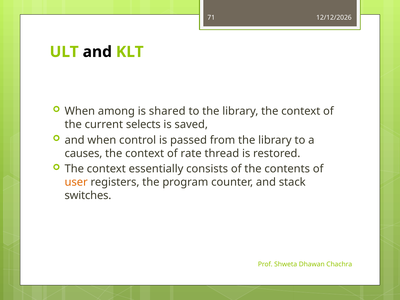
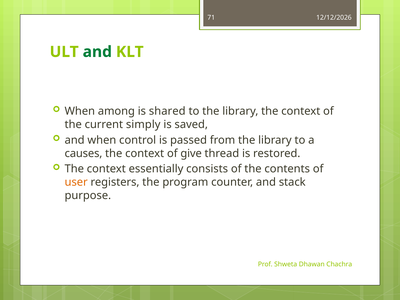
and at (97, 52) colour: black -> green
selects: selects -> simply
rate: rate -> give
switches: switches -> purpose
